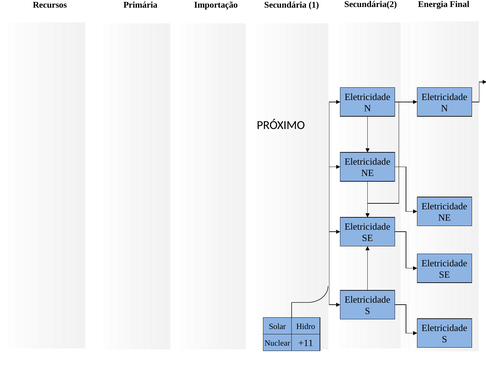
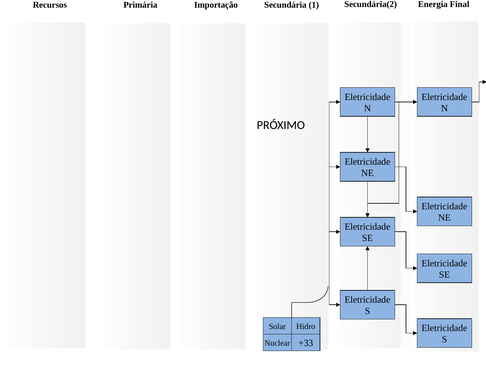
+11: +11 -> +33
